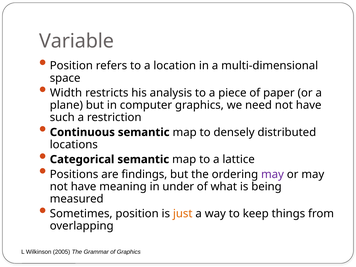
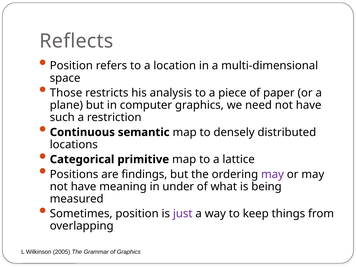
Variable: Variable -> Reflects
Width: Width -> Those
Categorical semantic: semantic -> primitive
just colour: orange -> purple
